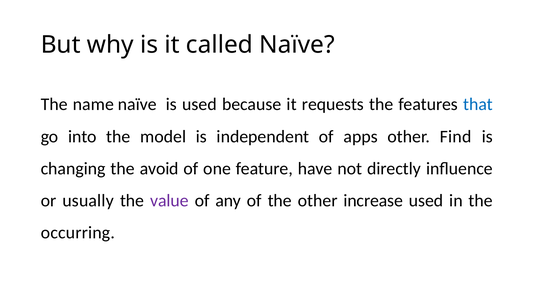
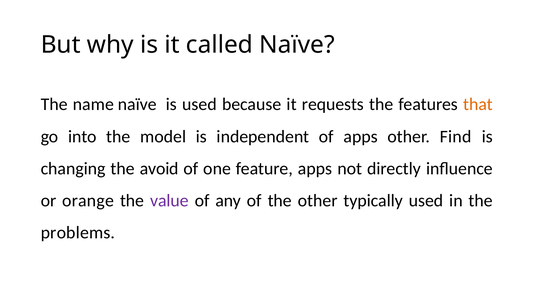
that colour: blue -> orange
feature have: have -> apps
usually: usually -> orange
increase: increase -> typically
occurring: occurring -> problems
